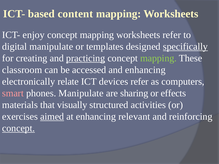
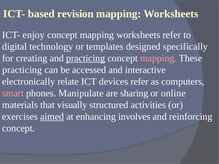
content: content -> revision
digital manipulate: manipulate -> technology
specifically underline: present -> none
mapping at (158, 58) colour: light green -> pink
classroom at (22, 70): classroom -> practicing
and enhancing: enhancing -> interactive
effects: effects -> online
relevant: relevant -> involves
concept at (18, 128) underline: present -> none
